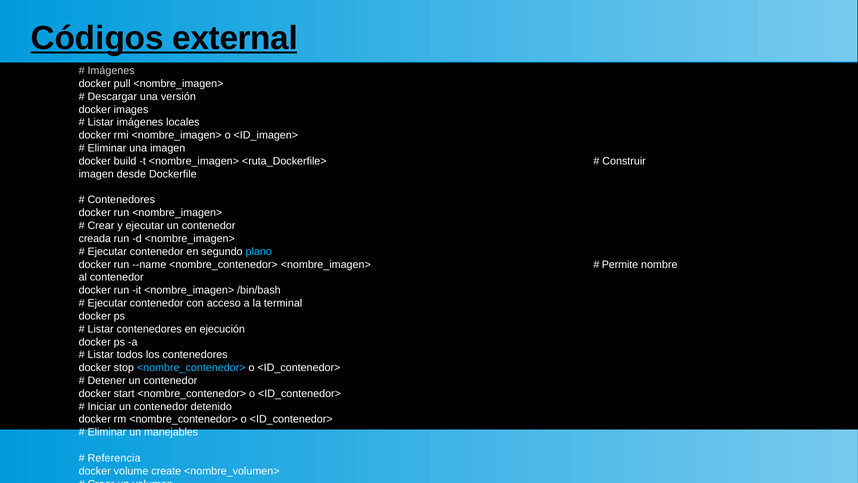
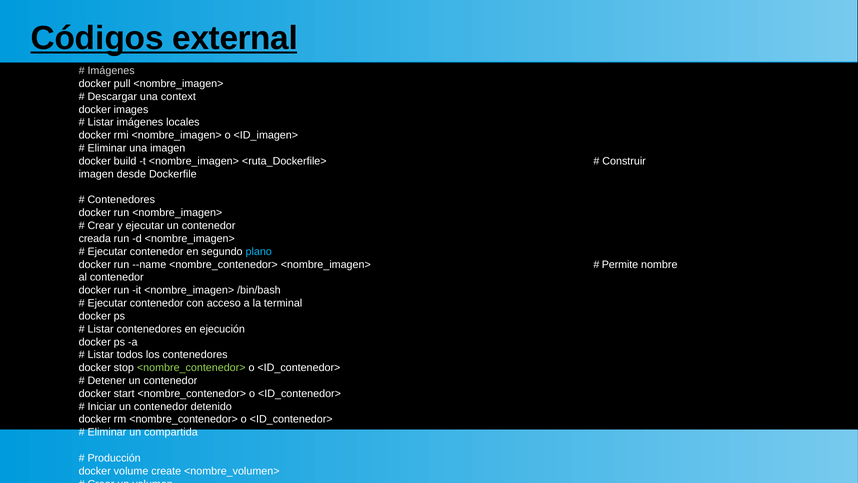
versión: versión -> context
<nombre_contenedor> at (191, 368) colour: light blue -> light green
manejables: manejables -> compartida
Referencia: Referencia -> Producción
